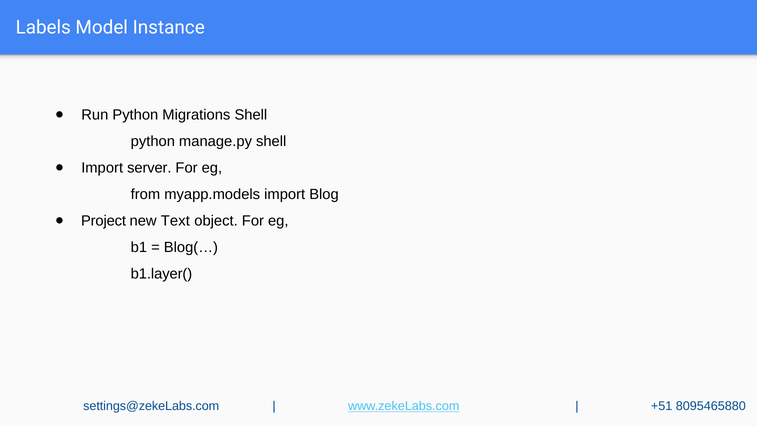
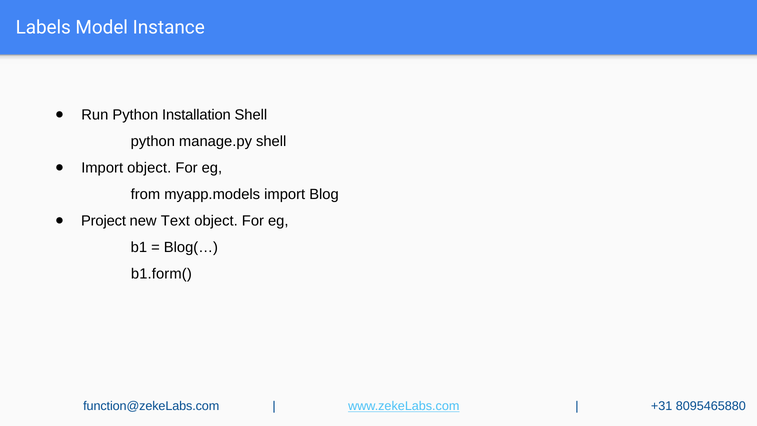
Migrations: Migrations -> Installation
Import server: server -> object
b1.layer(: b1.layer( -> b1.form(
settings@zekeLabs.com: settings@zekeLabs.com -> function@zekeLabs.com
+51: +51 -> +31
